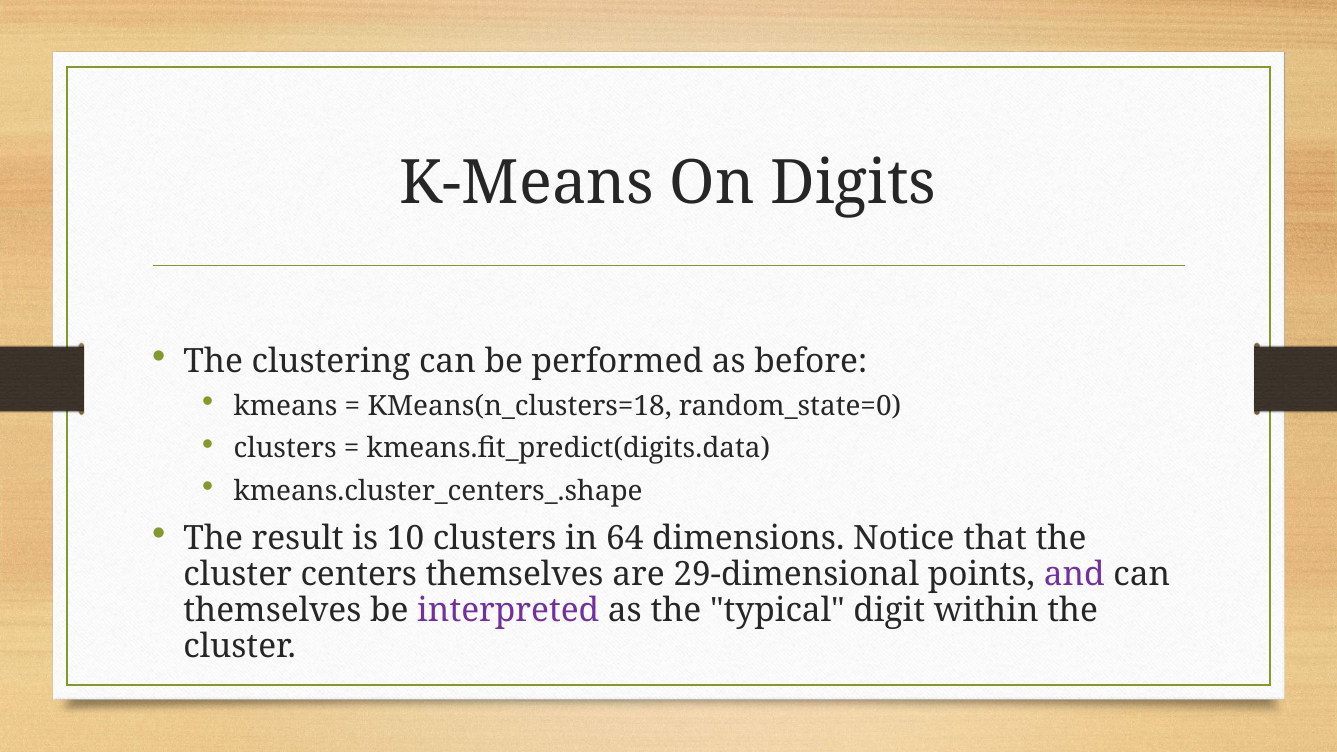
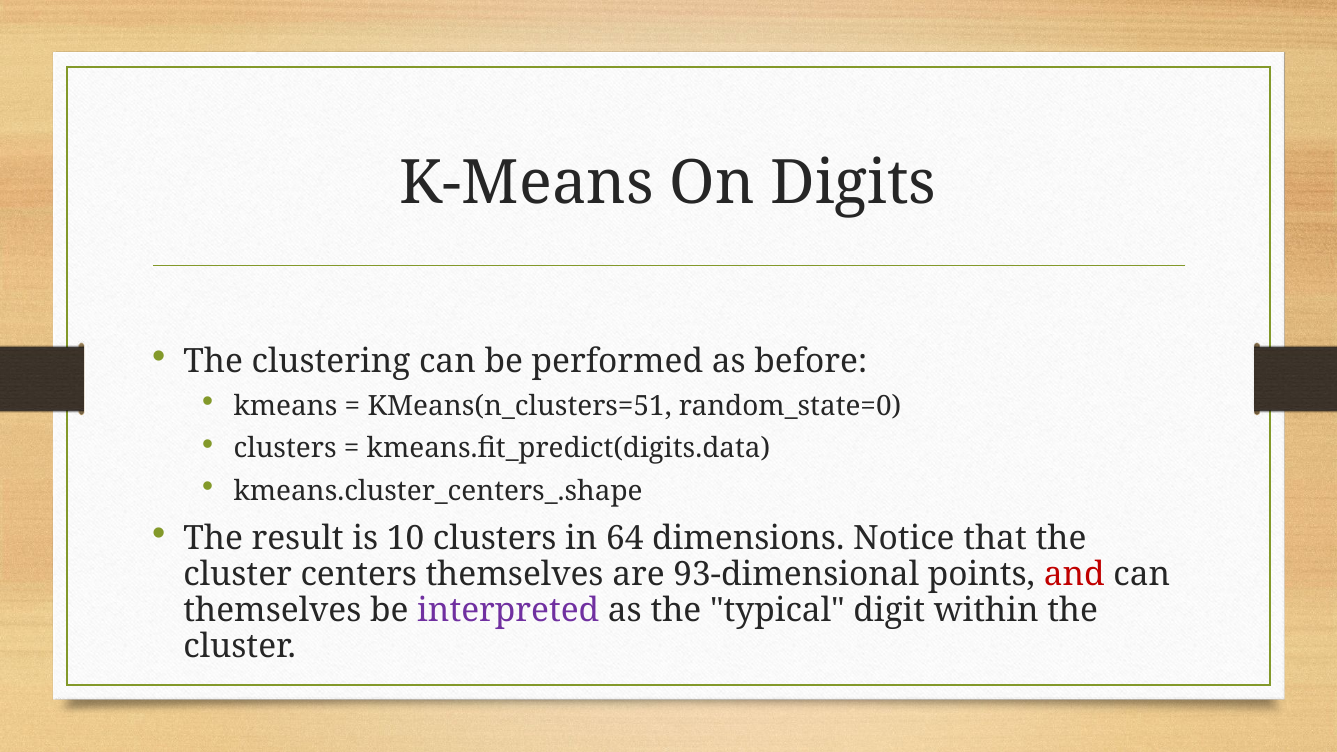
KMeans(n_clusters=18: KMeans(n_clusters=18 -> KMeans(n_clusters=51
29-dimensional: 29-dimensional -> 93-dimensional
and colour: purple -> red
